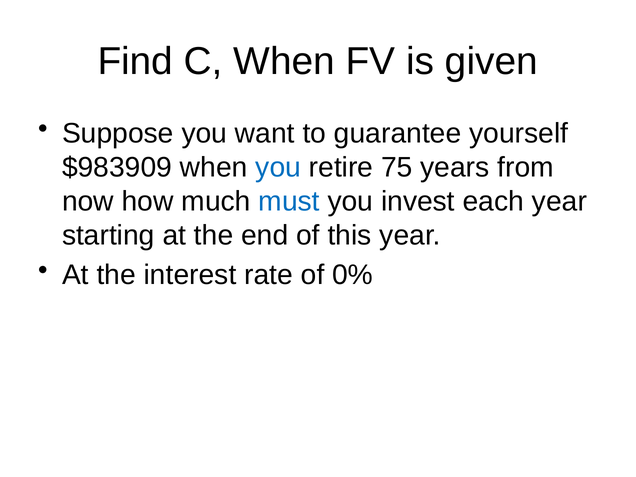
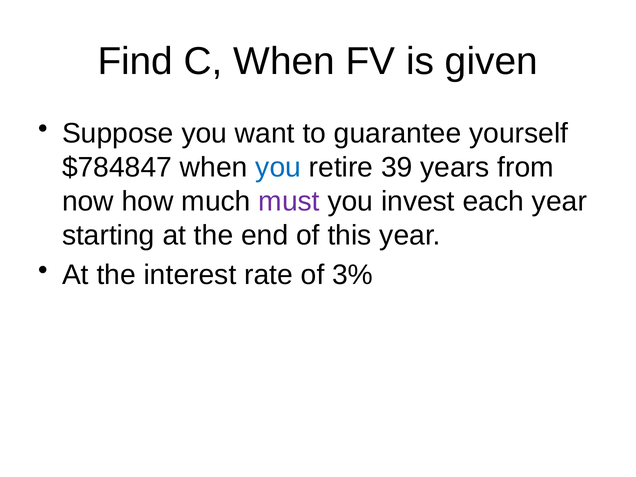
$983909: $983909 -> $784847
75: 75 -> 39
must colour: blue -> purple
0%: 0% -> 3%
